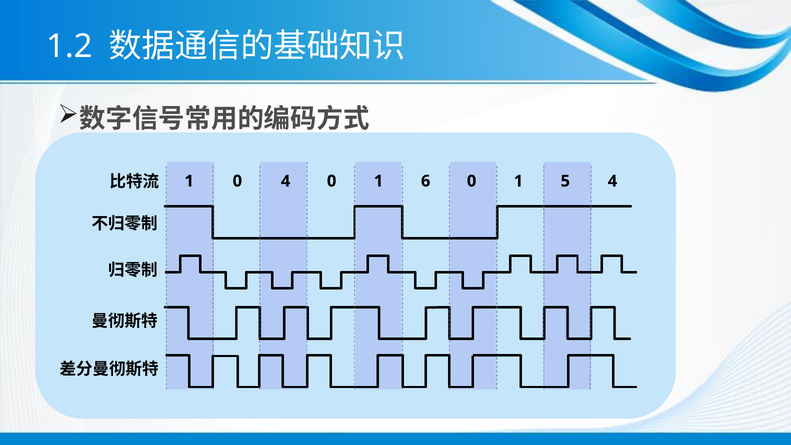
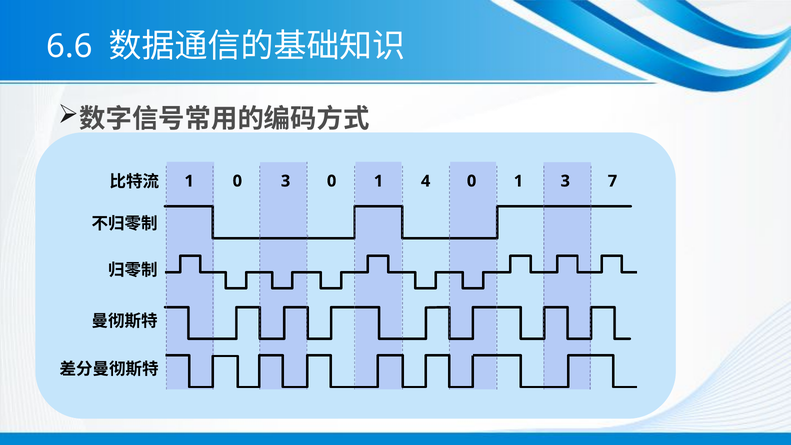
1.2: 1.2 -> 6.6
0 4: 4 -> 3
6: 6 -> 4
1 5: 5 -> 3
1 4: 4 -> 7
